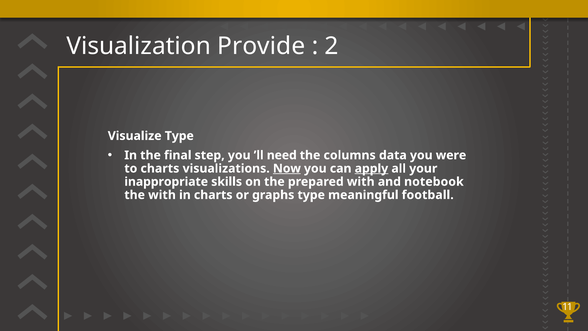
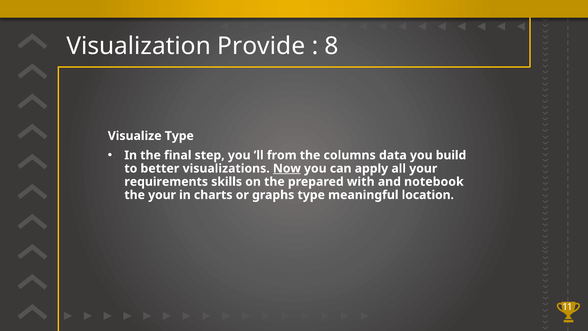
2: 2 -> 8
need: need -> from
were: were -> build
to charts: charts -> better
apply underline: present -> none
inappropriate: inappropriate -> requirements
the with: with -> your
football: football -> location
